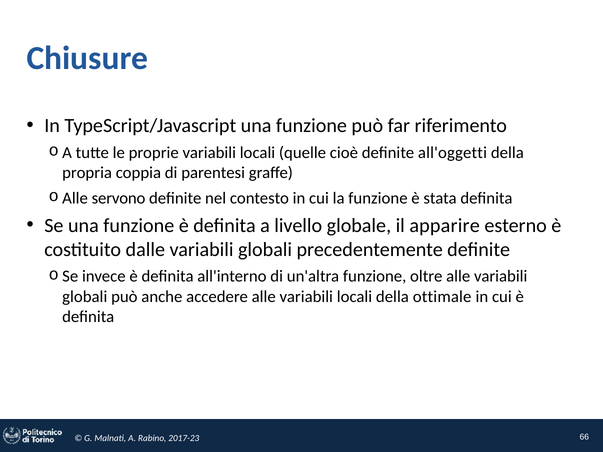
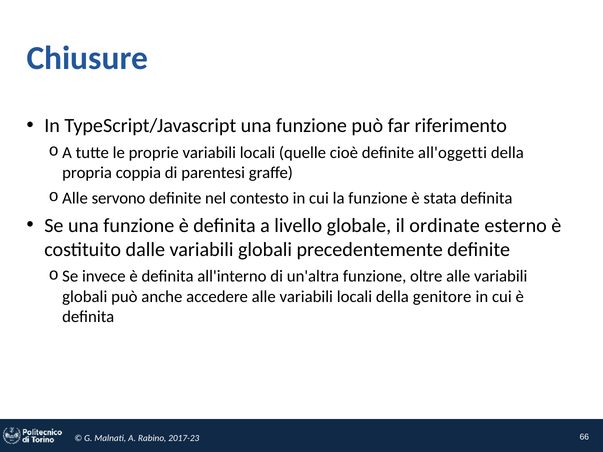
apparire: apparire -> ordinate
ottimale: ottimale -> genitore
